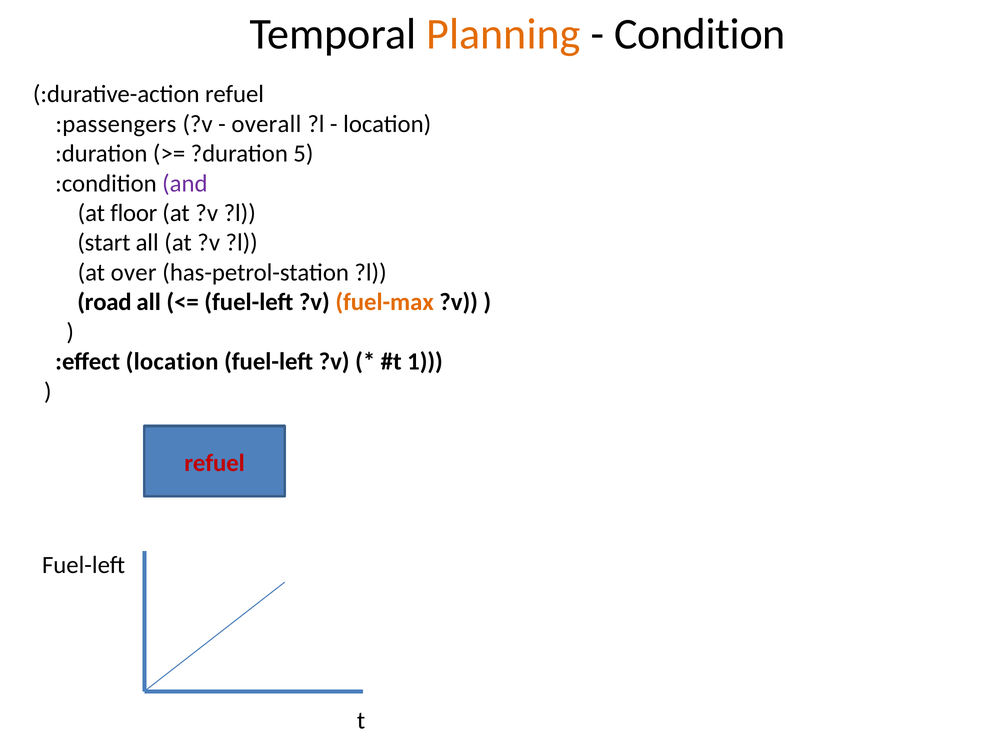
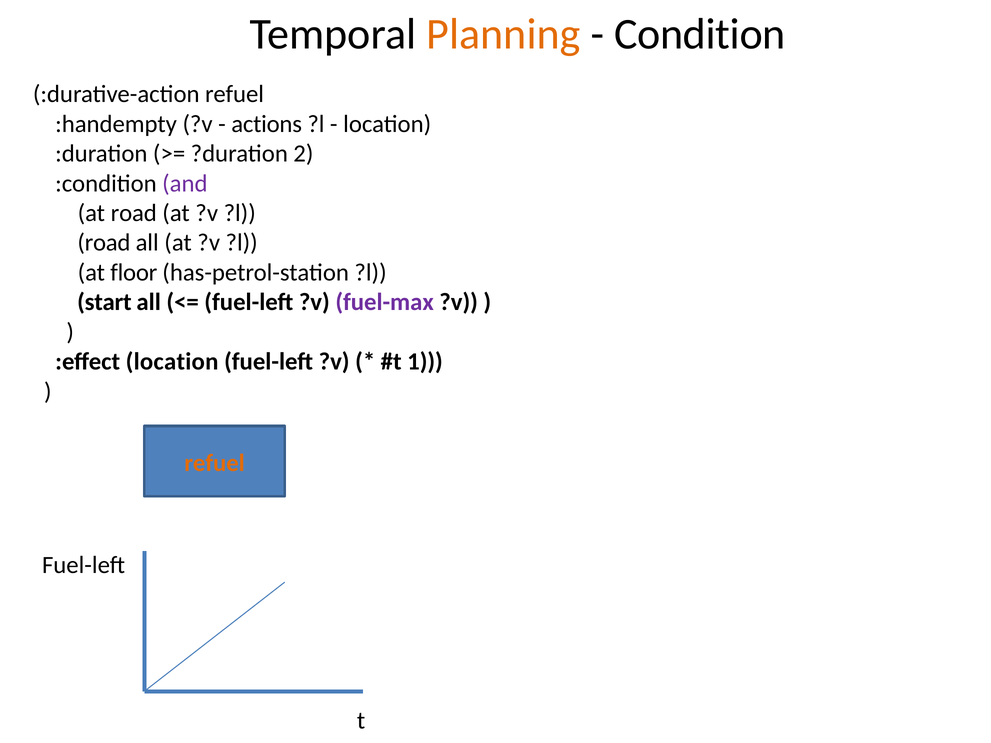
:passengers: :passengers -> :handempty
overall: overall -> actions
5: 5 -> 2
at floor: floor -> road
start at (104, 243): start -> road
over: over -> floor
road: road -> start
fuel-max colour: orange -> purple
refuel at (215, 463) colour: red -> orange
